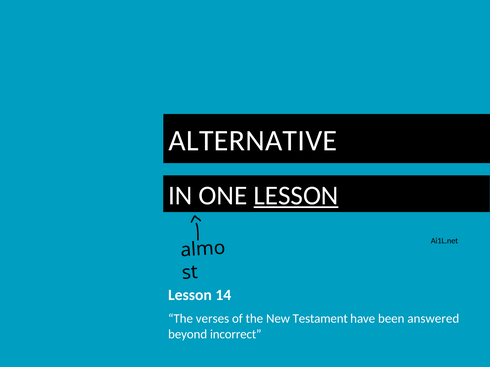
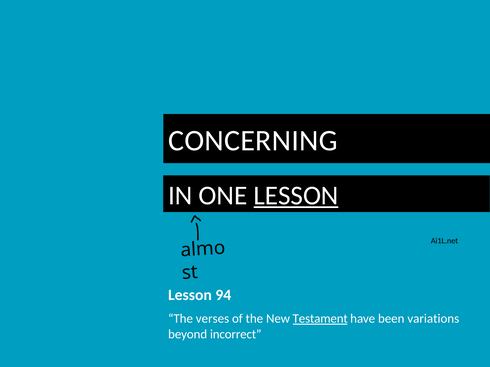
ALTERNATIVE: ALTERNATIVE -> CONCERNING
14: 14 -> 94
Testament underline: none -> present
answered: answered -> variations
